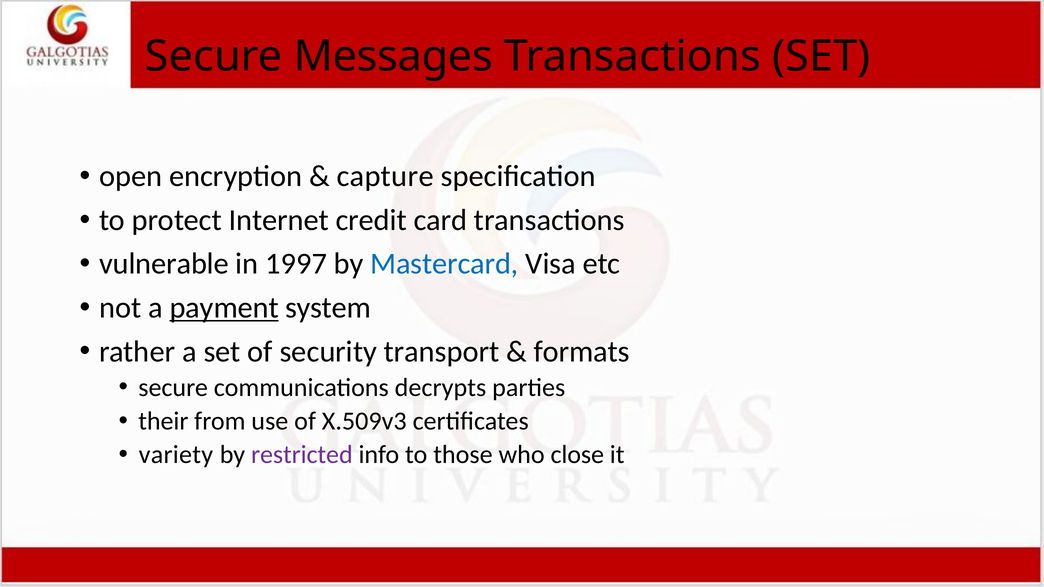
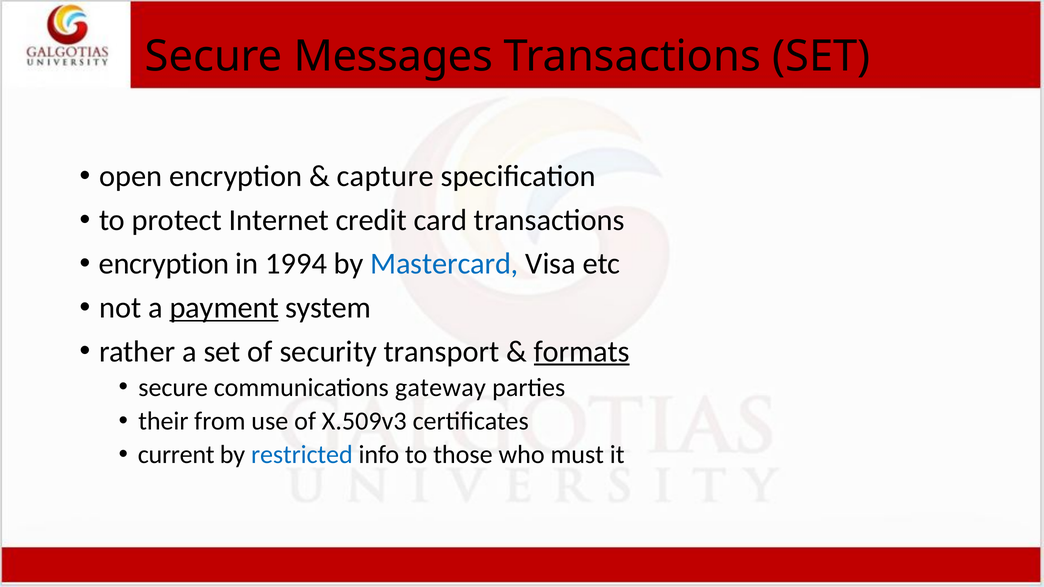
vulnerable at (164, 264): vulnerable -> encryption
1997: 1997 -> 1994
formats underline: none -> present
decrypts: decrypts -> gateway
variety: variety -> current
restricted colour: purple -> blue
close: close -> must
